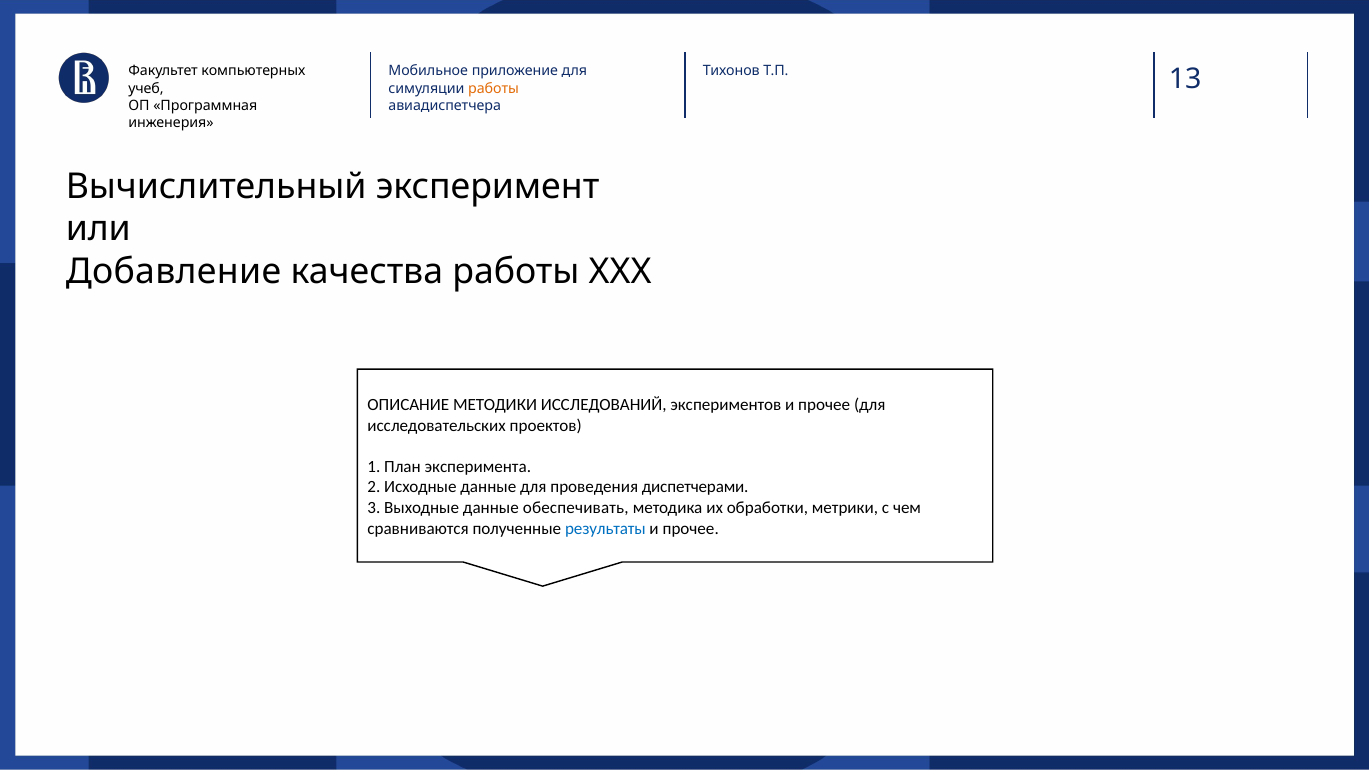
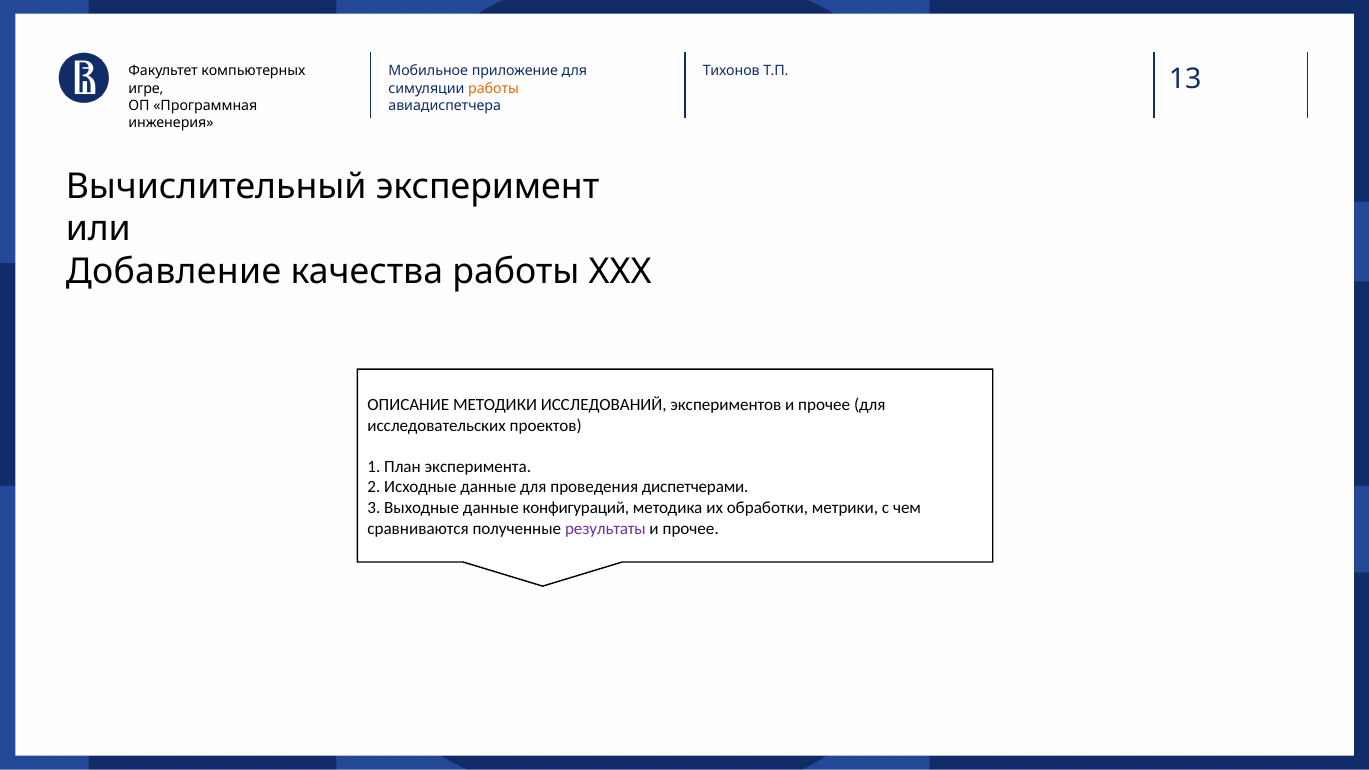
учеб: учеб -> игре
обеспечивать: обеспечивать -> конфигураций
результаты colour: blue -> purple
